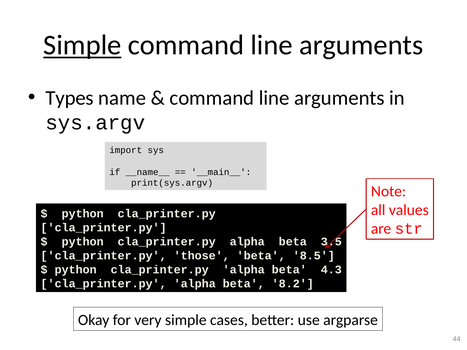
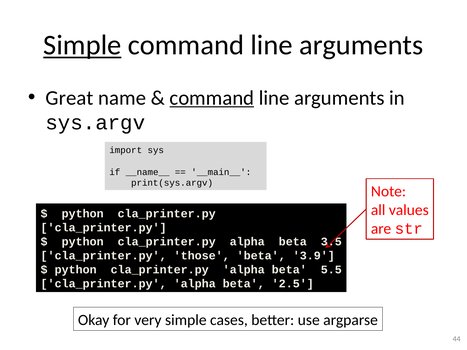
Types: Types -> Great
command at (212, 98) underline: none -> present
8.5: 8.5 -> 3.9
4.3: 4.3 -> 5.5
8.2: 8.2 -> 2.5
